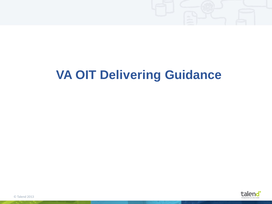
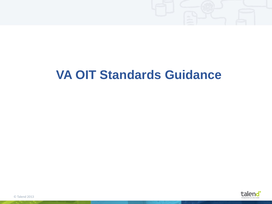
Delivering: Delivering -> Standards
